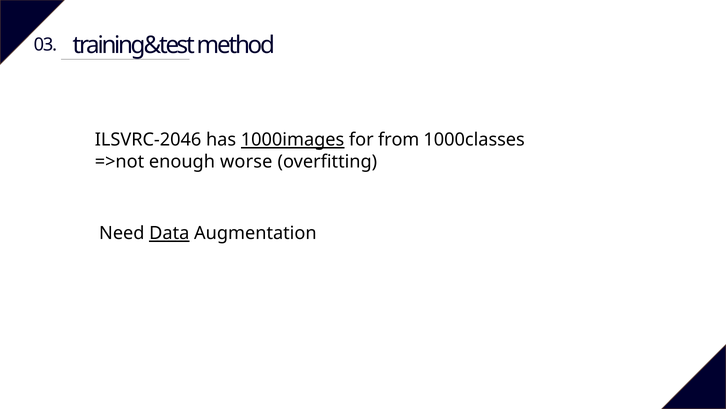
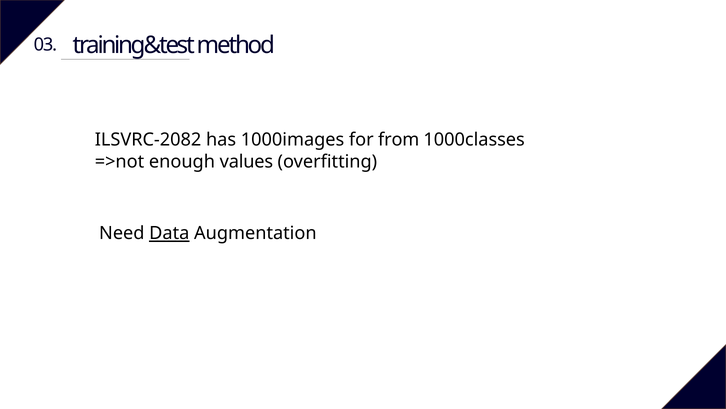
ILSVRC-2046: ILSVRC-2046 -> ILSVRC-2082
1000images underline: present -> none
worse: worse -> values
